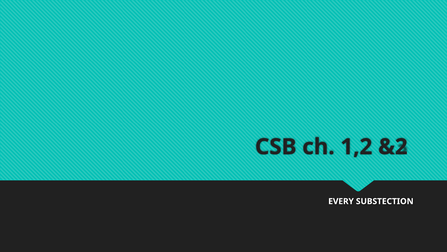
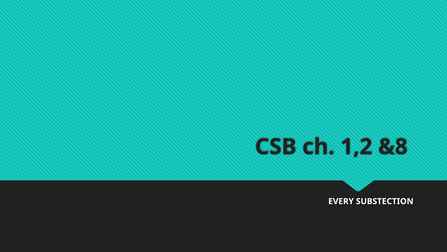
&2: &2 -> &8
